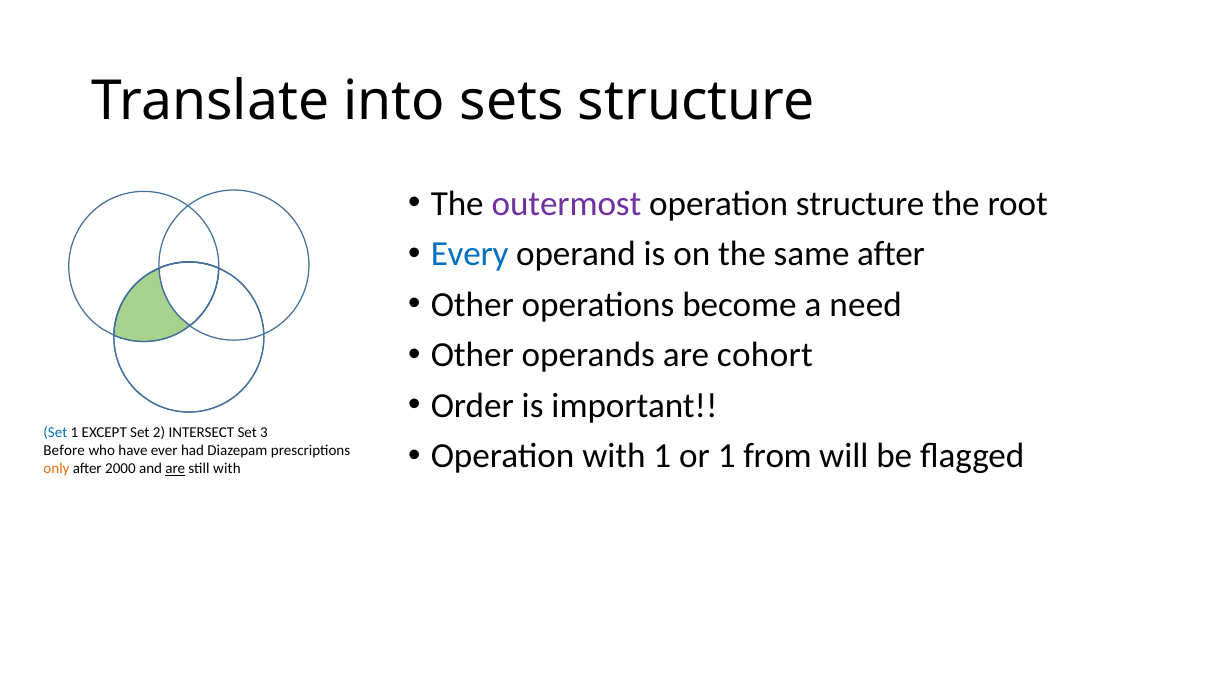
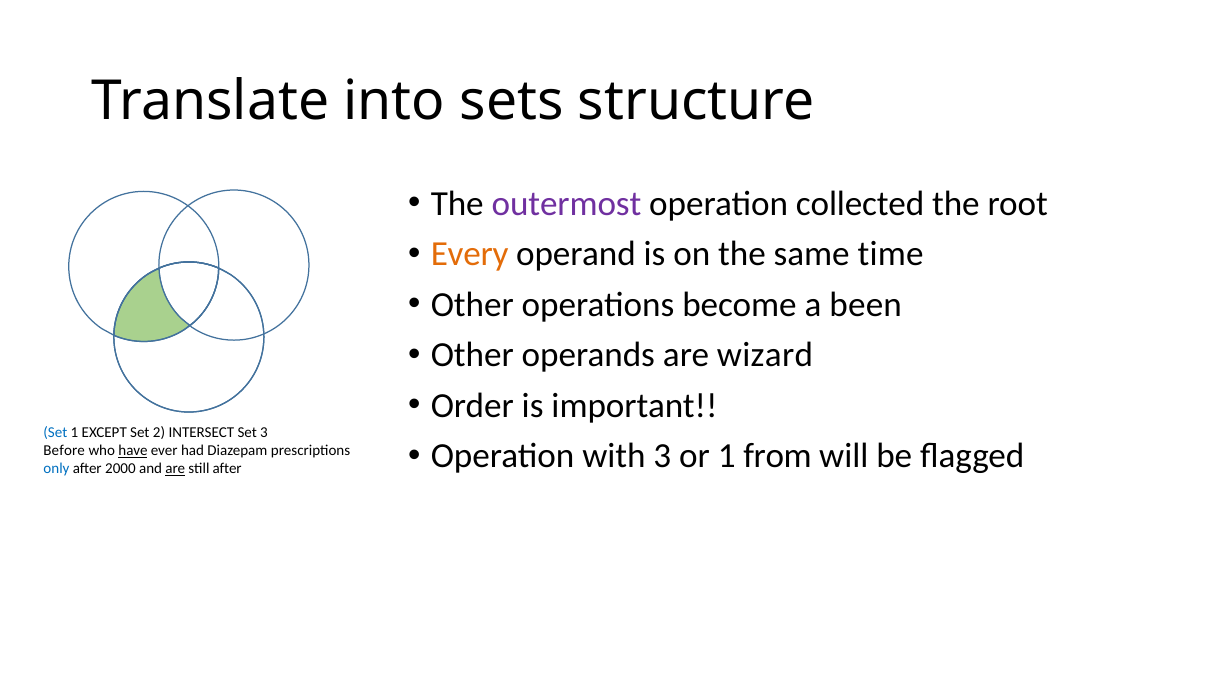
operation structure: structure -> collected
Every colour: blue -> orange
same after: after -> time
need: need -> been
cohort: cohort -> wizard
with 1: 1 -> 3
have underline: none -> present
only colour: orange -> blue
still with: with -> after
